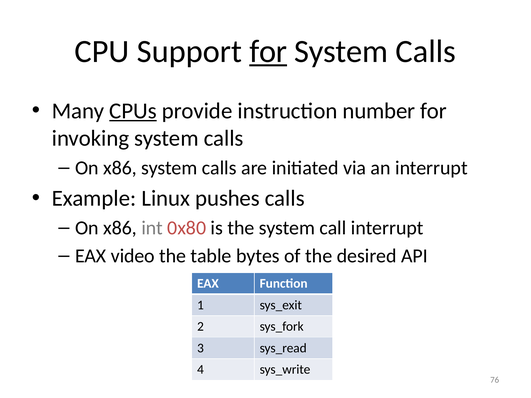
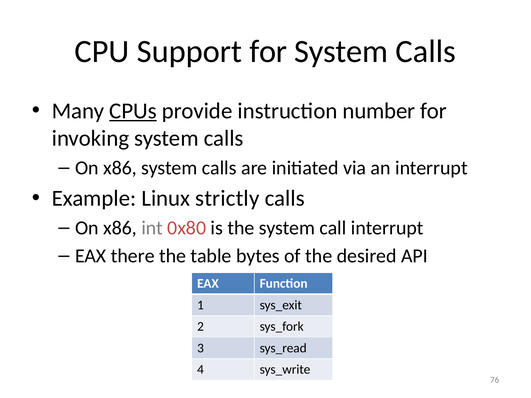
for at (268, 51) underline: present -> none
pushes: pushes -> strictly
video: video -> there
